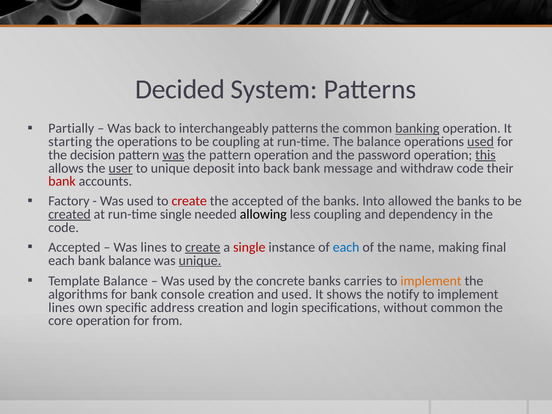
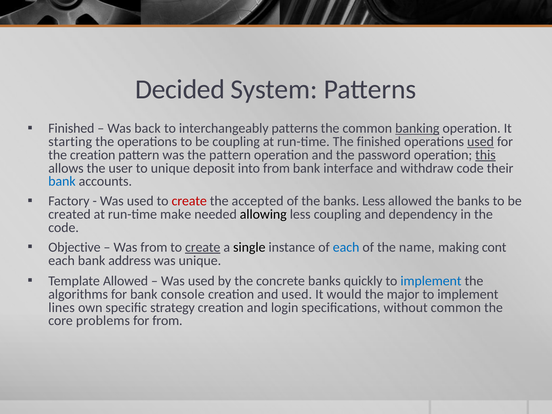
Partially at (71, 128): Partially -> Finished
The balance: balance -> finished
the decision: decision -> creation
was at (173, 155) underline: present -> none
user underline: present -> none
into back: back -> from
message: message -> interface
bank at (62, 181) colour: red -> blue
banks Into: Into -> Less
created underline: present -> none
run-time single: single -> make
Accepted at (74, 247): Accepted -> Objective
Was lines: lines -> from
single at (249, 247) colour: red -> black
final: final -> cont
bank balance: balance -> address
unique at (200, 260) underline: present -> none
Template Balance: Balance -> Allowed
carries: carries -> quickly
implement at (431, 281) colour: orange -> blue
shows: shows -> would
notify: notify -> major
address: address -> strategy
core operation: operation -> problems
